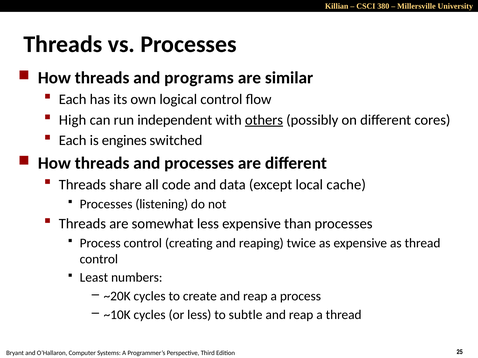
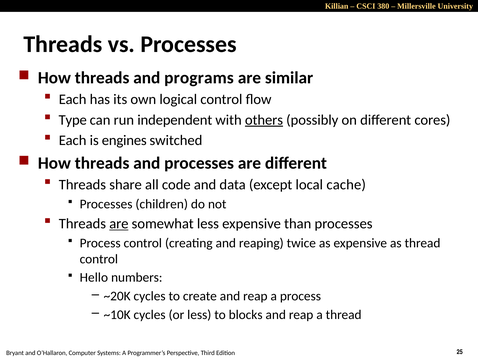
High: High -> Type
listening: listening -> children
are at (119, 224) underline: none -> present
Least: Least -> Hello
subtle: subtle -> blocks
